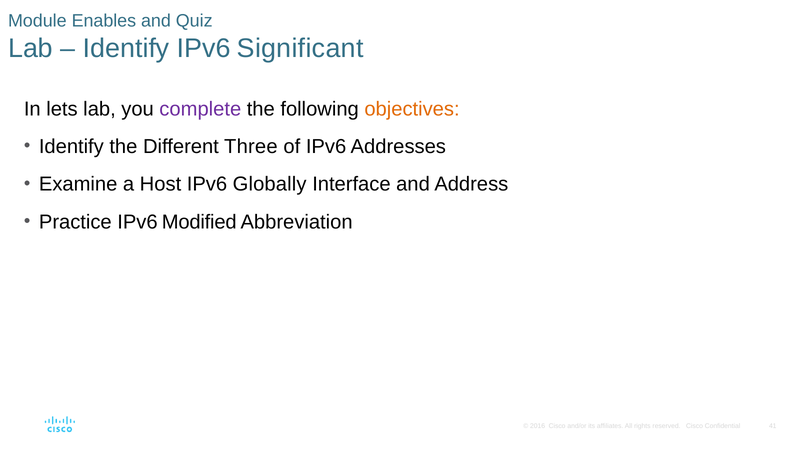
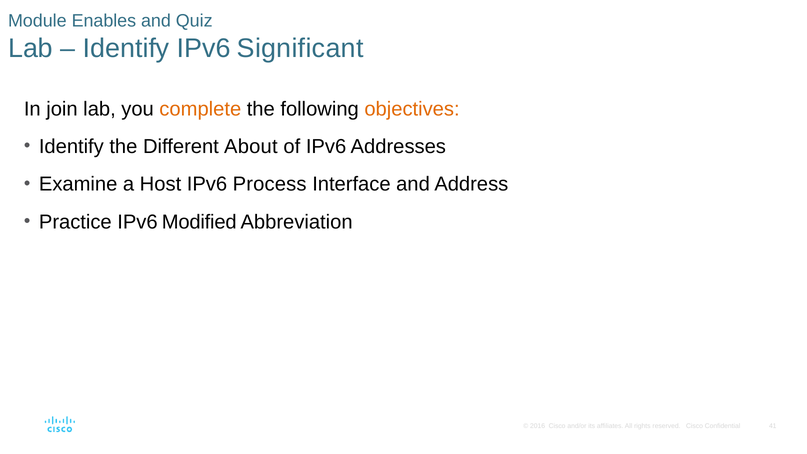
lets: lets -> join
complete colour: purple -> orange
Three: Three -> About
Globally: Globally -> Process
